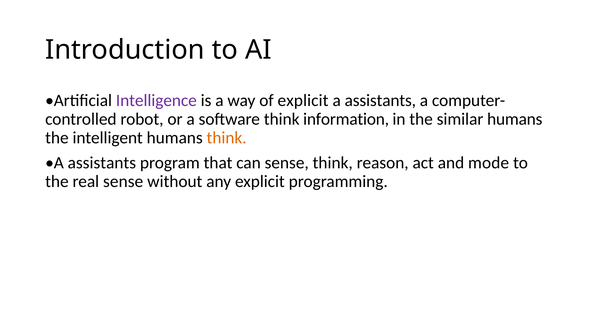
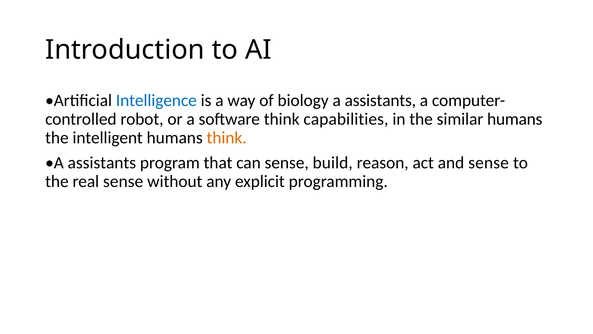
Intelligence colour: purple -> blue
of explicit: explicit -> biology
information: information -> capabilities
sense think: think -> build
and mode: mode -> sense
